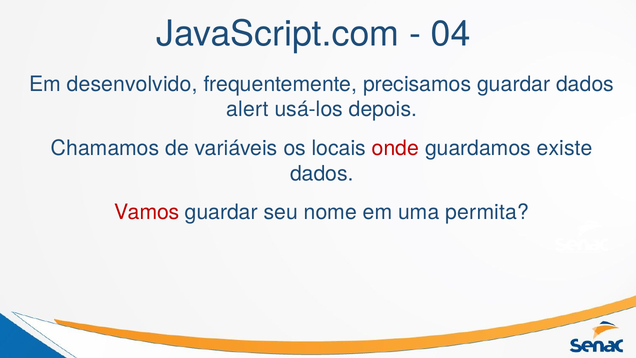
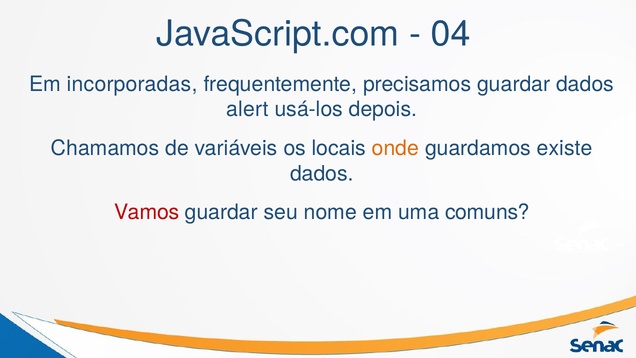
desenvolvido: desenvolvido -> incorporadas
onde colour: red -> orange
permita: permita -> comuns
